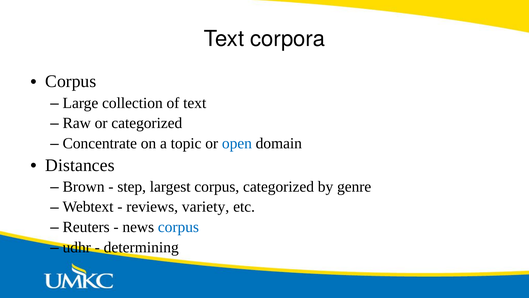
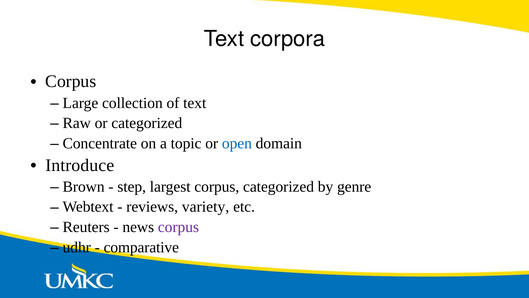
Distances: Distances -> Introduce
corpus at (178, 227) colour: blue -> purple
determining: determining -> comparative
